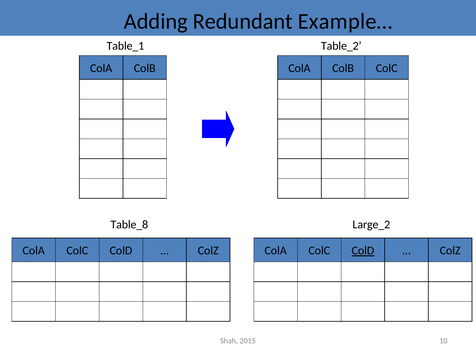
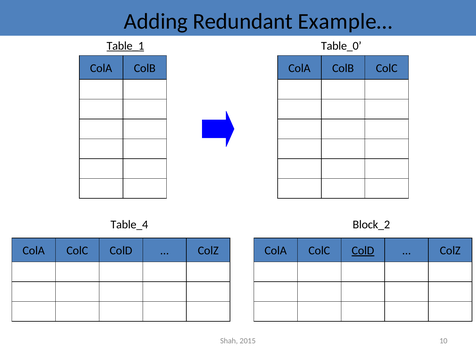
Table_1 underline: none -> present
Table_2: Table_2 -> Table_0
Table_8: Table_8 -> Table_4
Large_2: Large_2 -> Block_2
